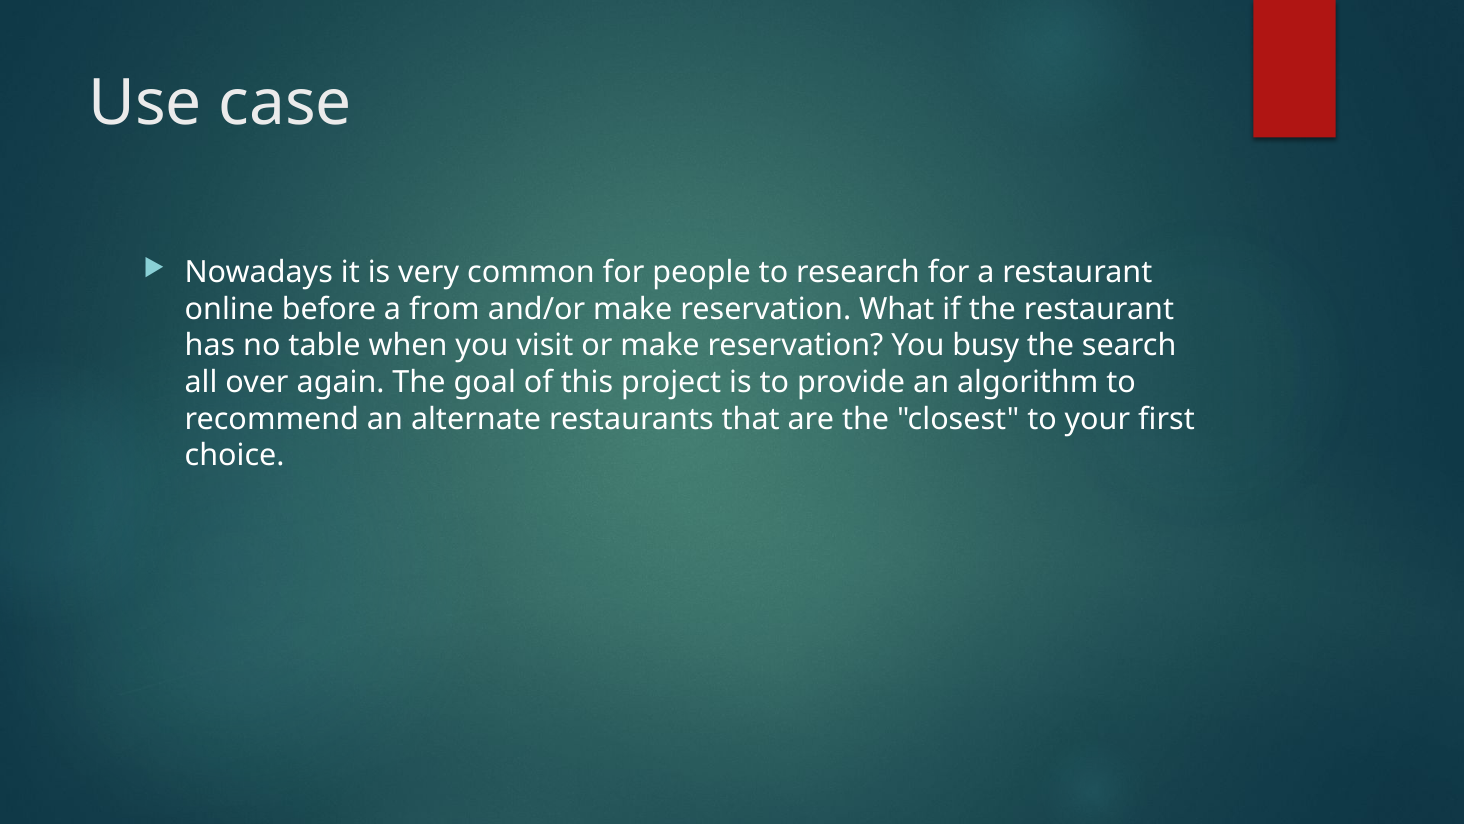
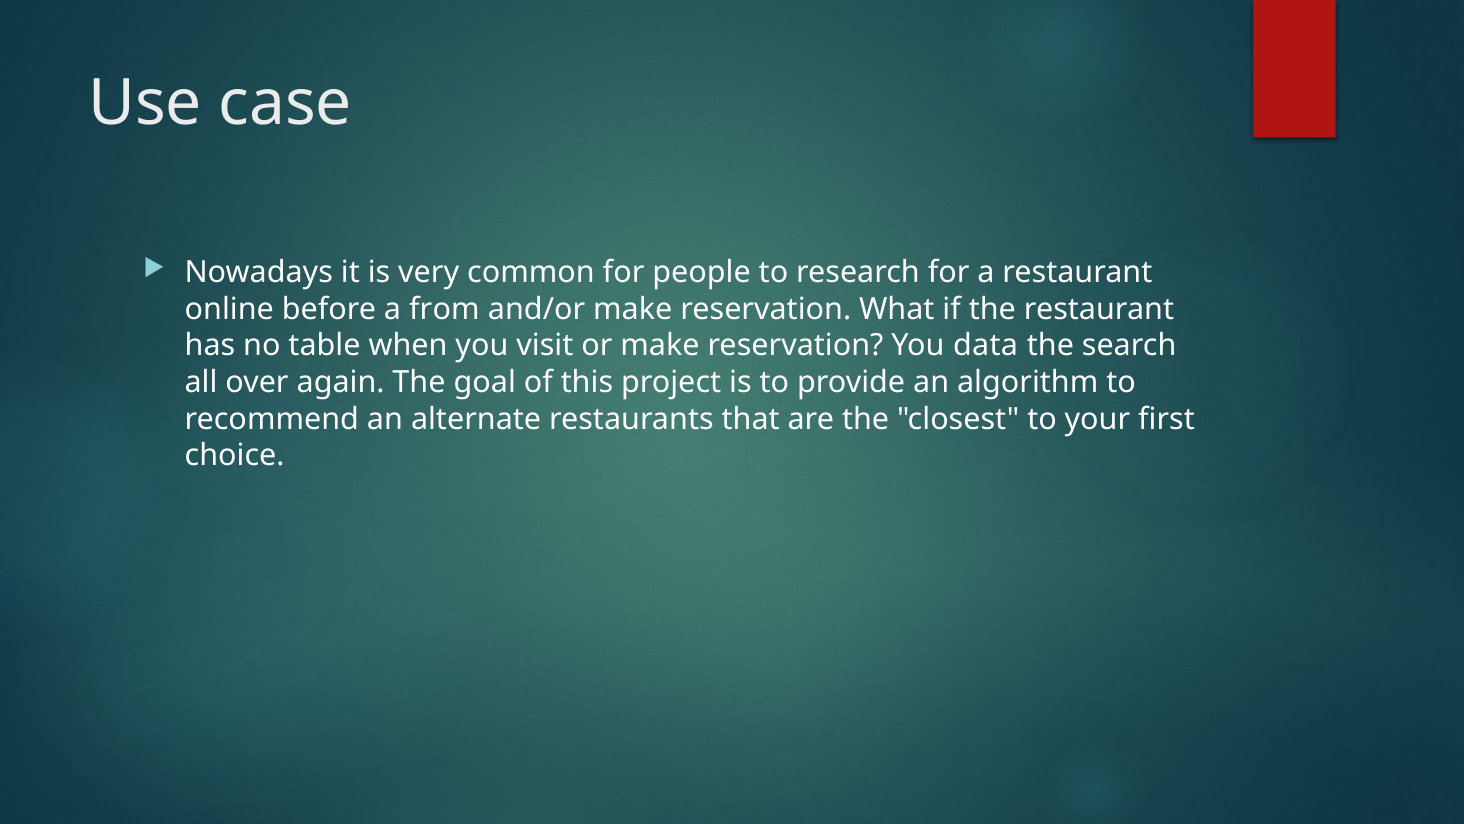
busy: busy -> data
